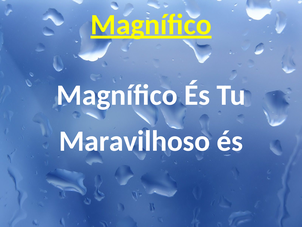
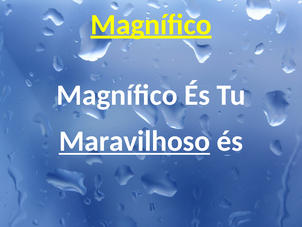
Maravilhoso underline: none -> present
